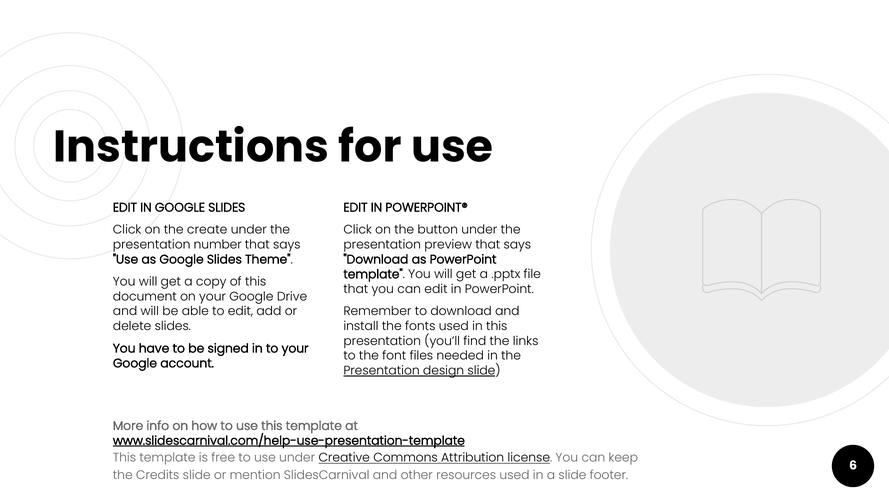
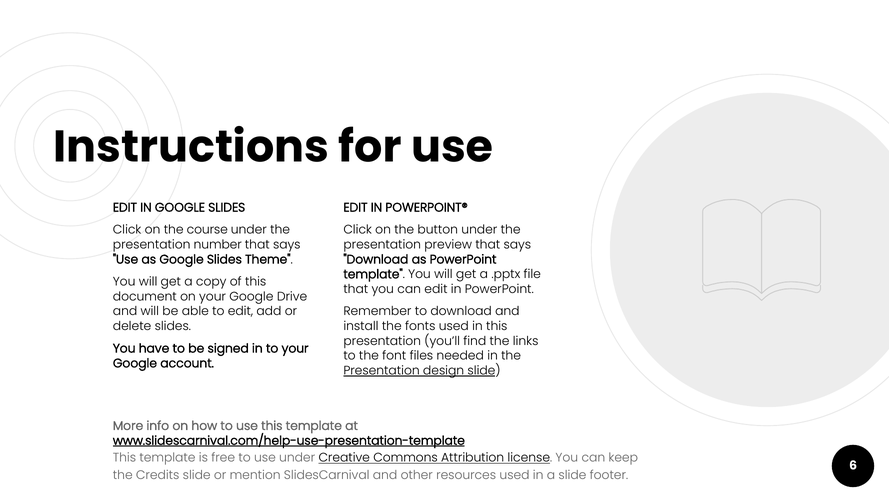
create: create -> course
